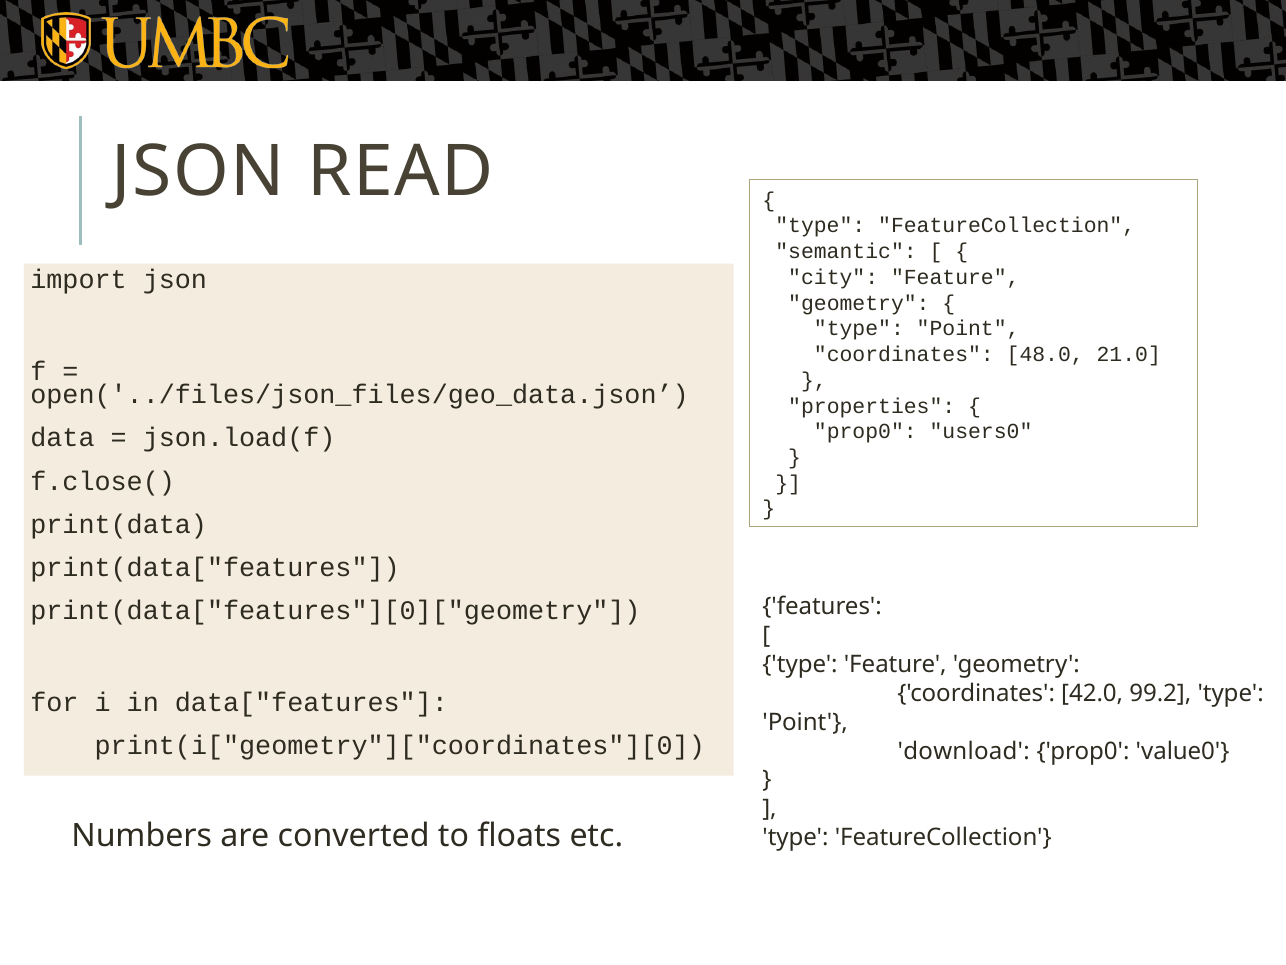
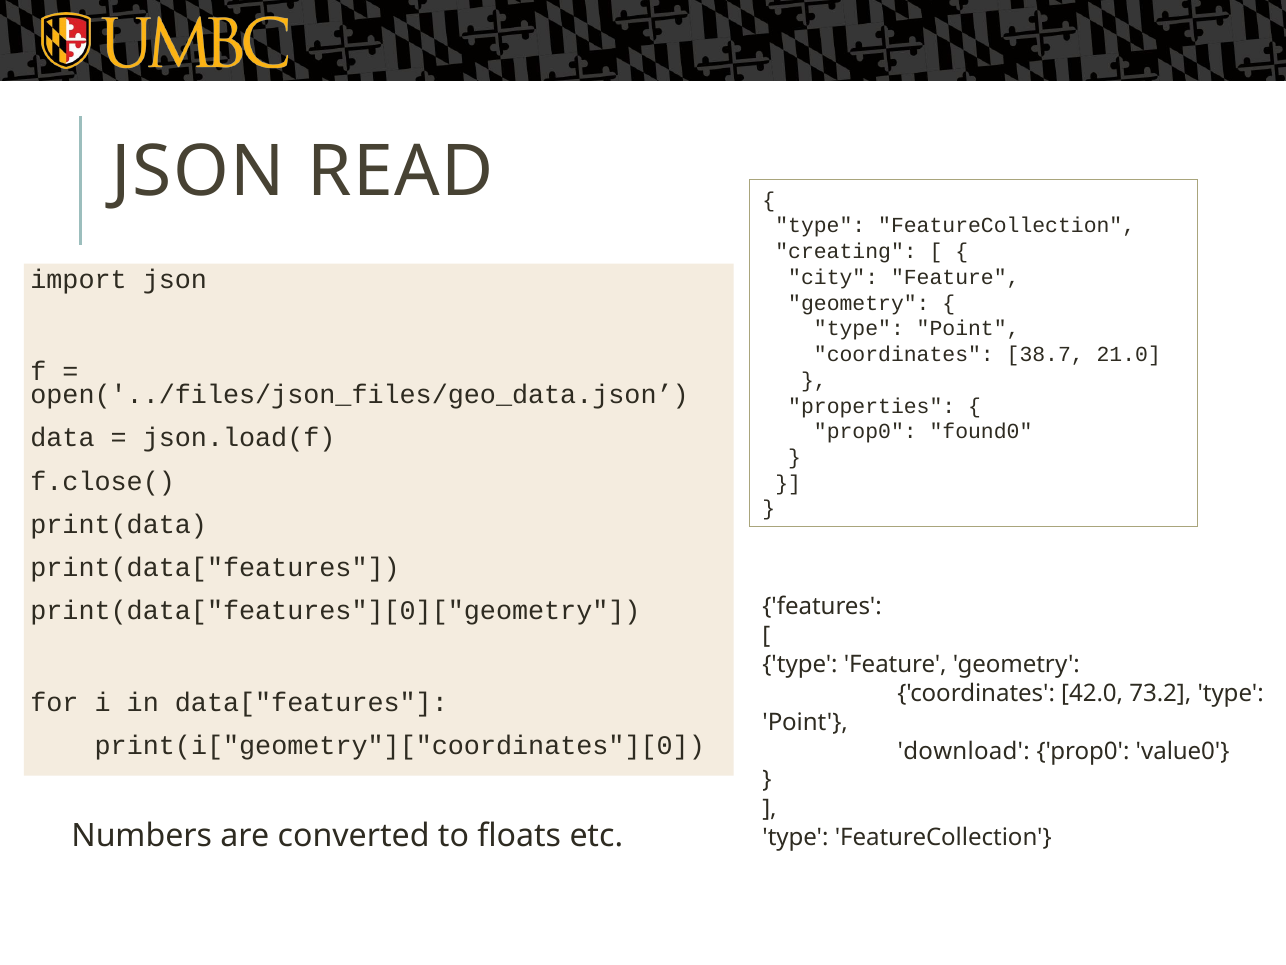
semantic: semantic -> creating
48.0: 48.0 -> 38.7
users0: users0 -> found0
99.2: 99.2 -> 73.2
